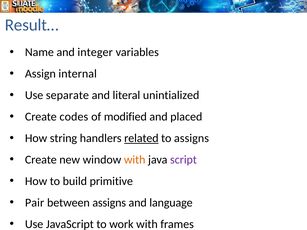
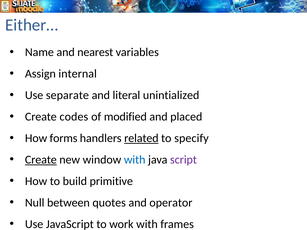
Result…: Result… -> Either…
integer: integer -> nearest
string: string -> forms
to assigns: assigns -> specify
Create at (41, 160) underline: none -> present
with at (135, 160) colour: orange -> blue
Pair: Pair -> Null
between assigns: assigns -> quotes
language: language -> operator
